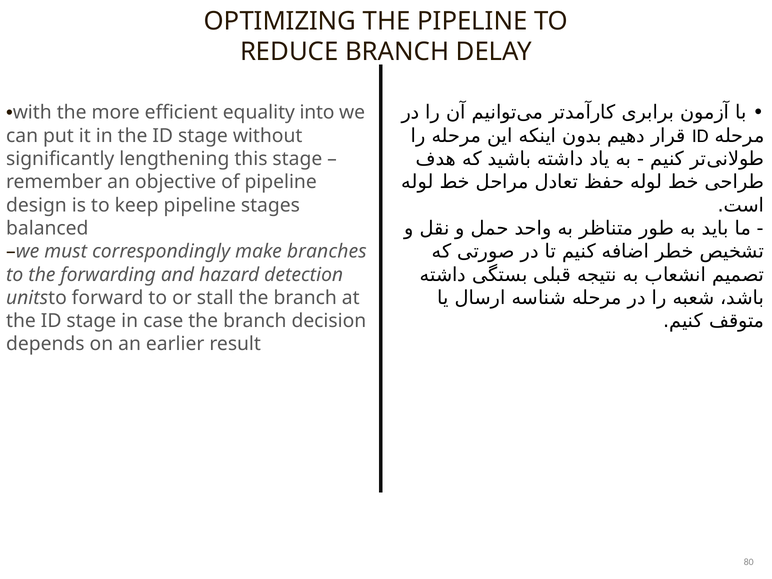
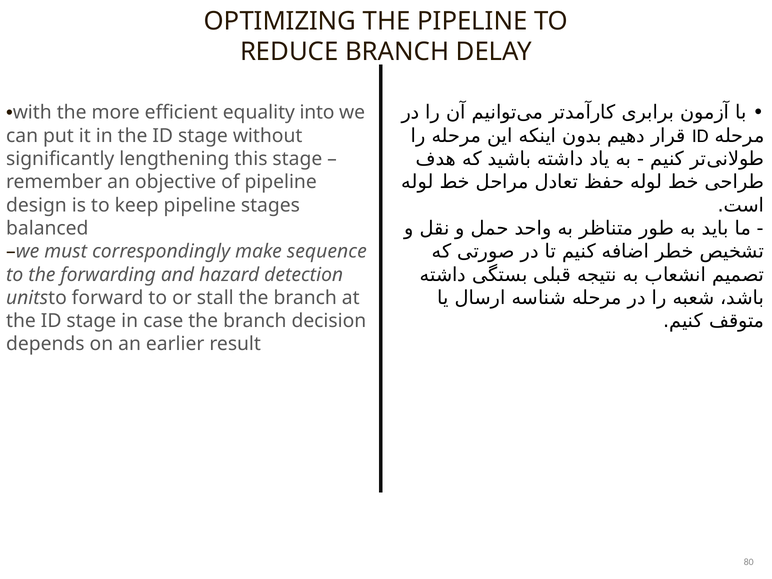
branches: branches -> sequence
